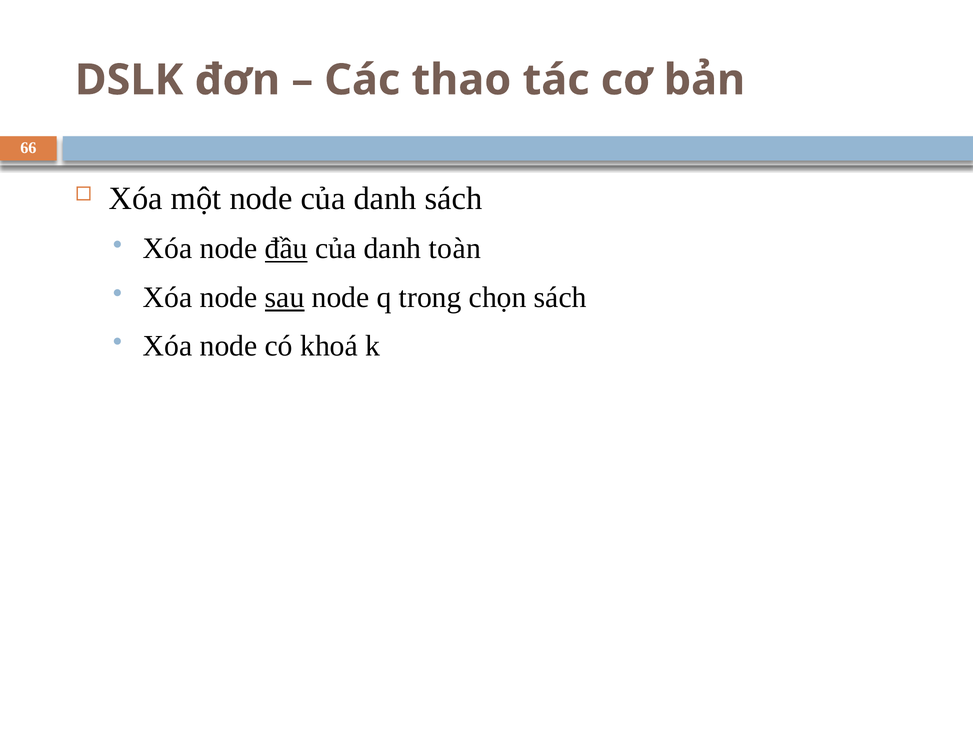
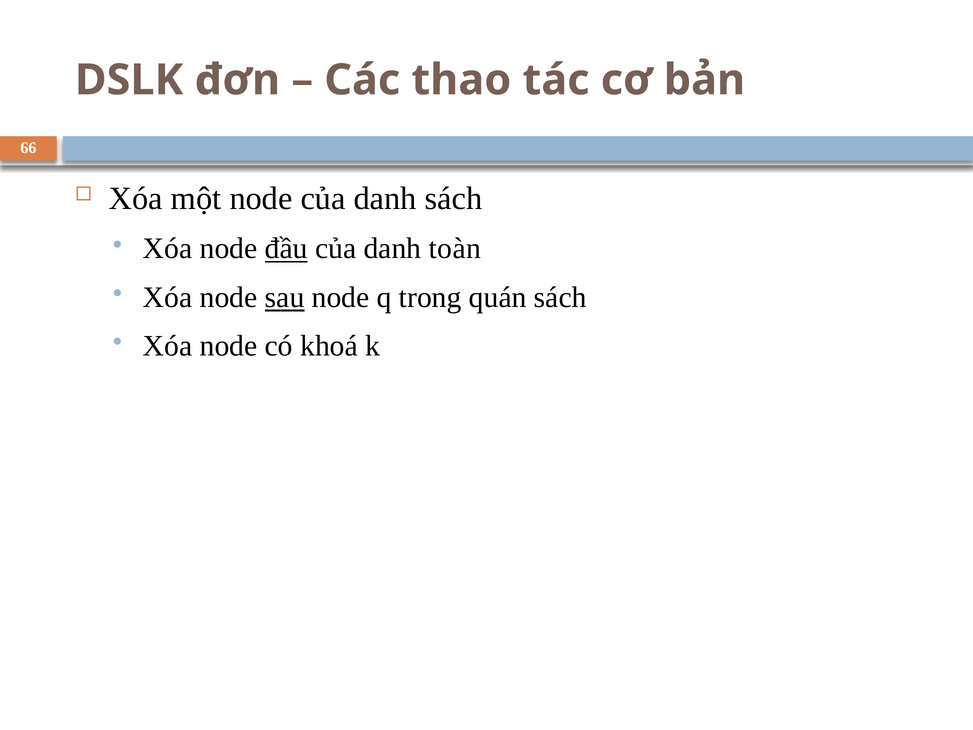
chọn: chọn -> quán
